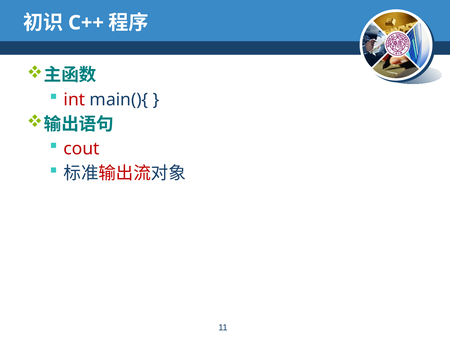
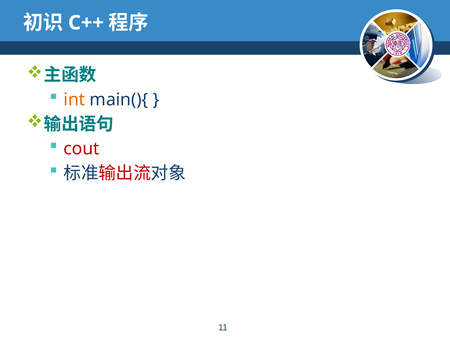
int colour: red -> orange
